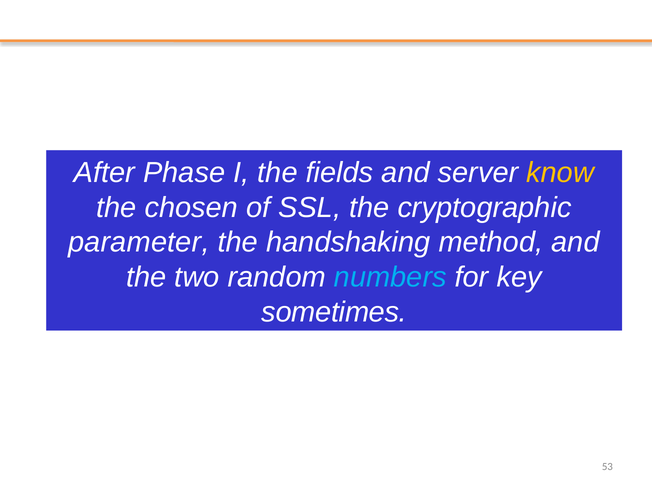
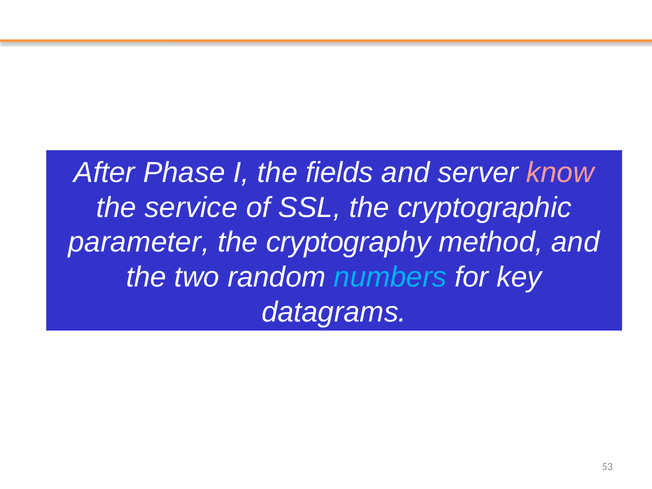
know colour: yellow -> pink
chosen: chosen -> service
handshaking: handshaking -> cryptography
sometimes: sometimes -> datagrams
